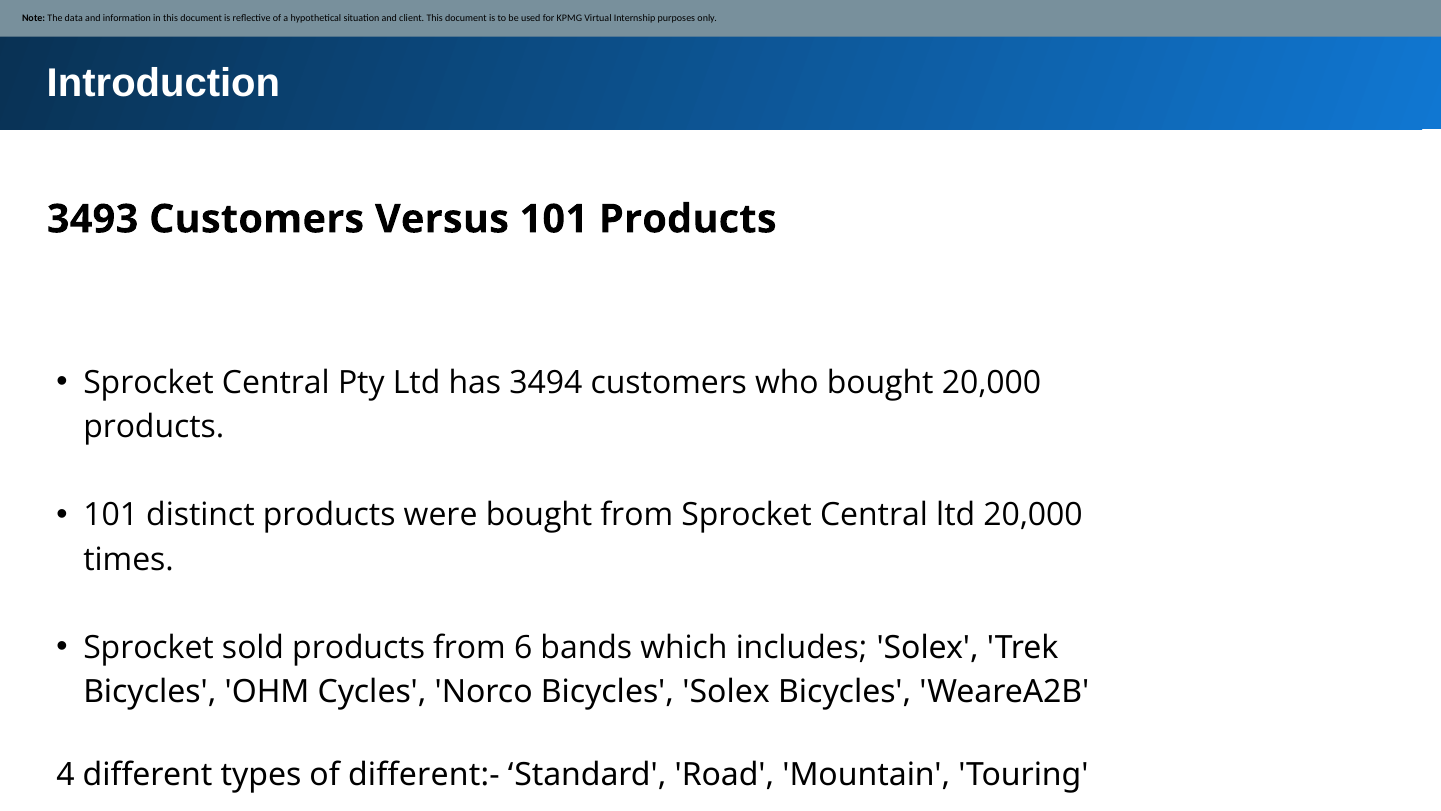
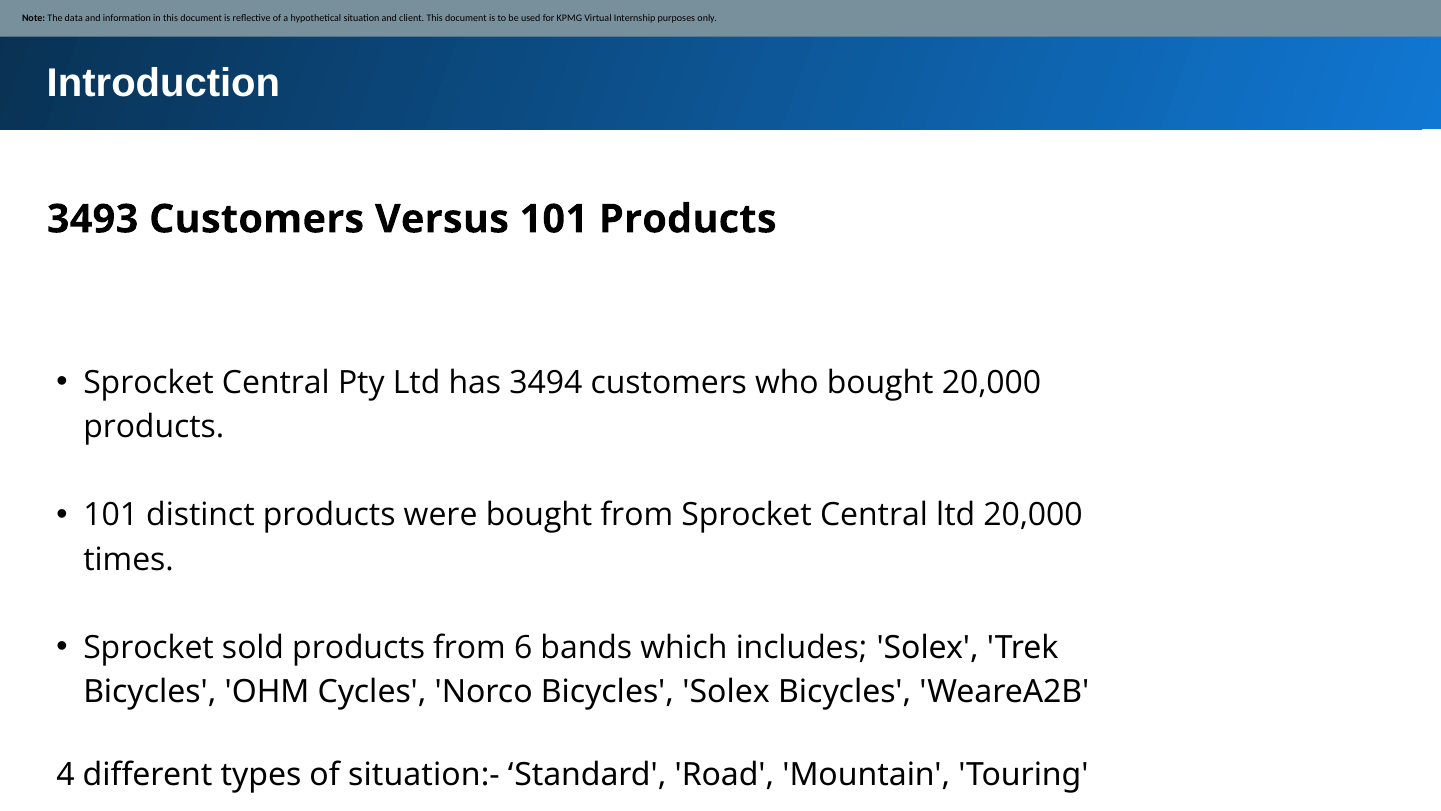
different:-: different:- -> situation:-
